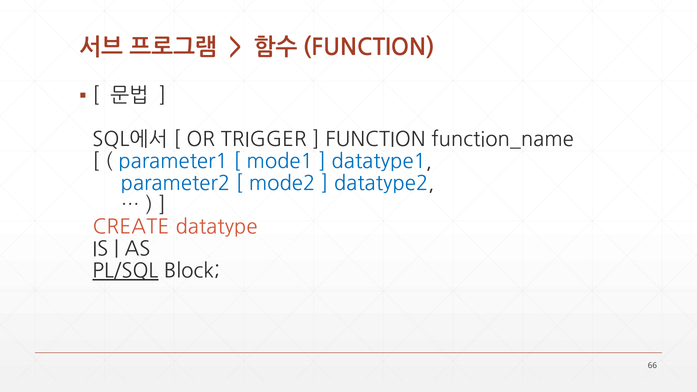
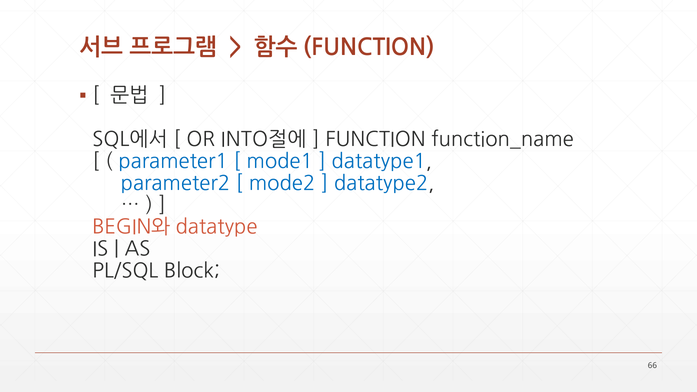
TRIGGER: TRIGGER -> INTO절에
CREATE: CREATE -> BEGIN와
PL/SQL underline: present -> none
